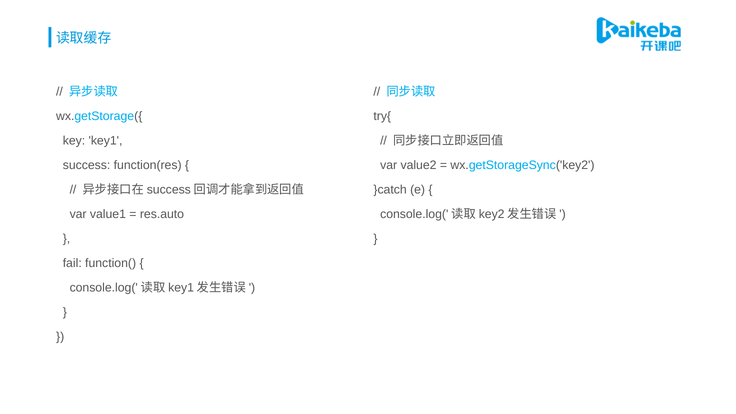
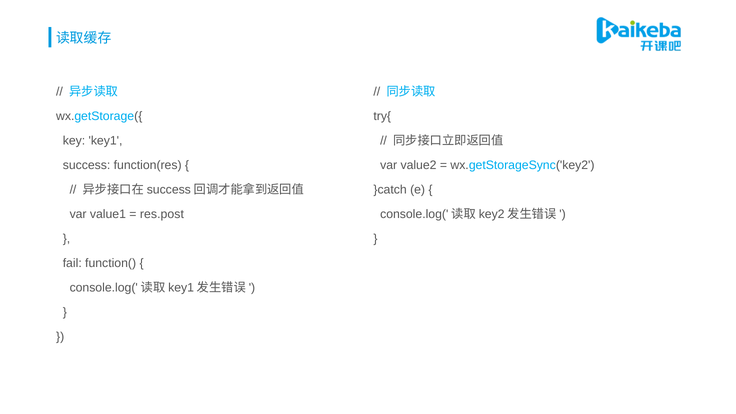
res.auto: res.auto -> res.post
